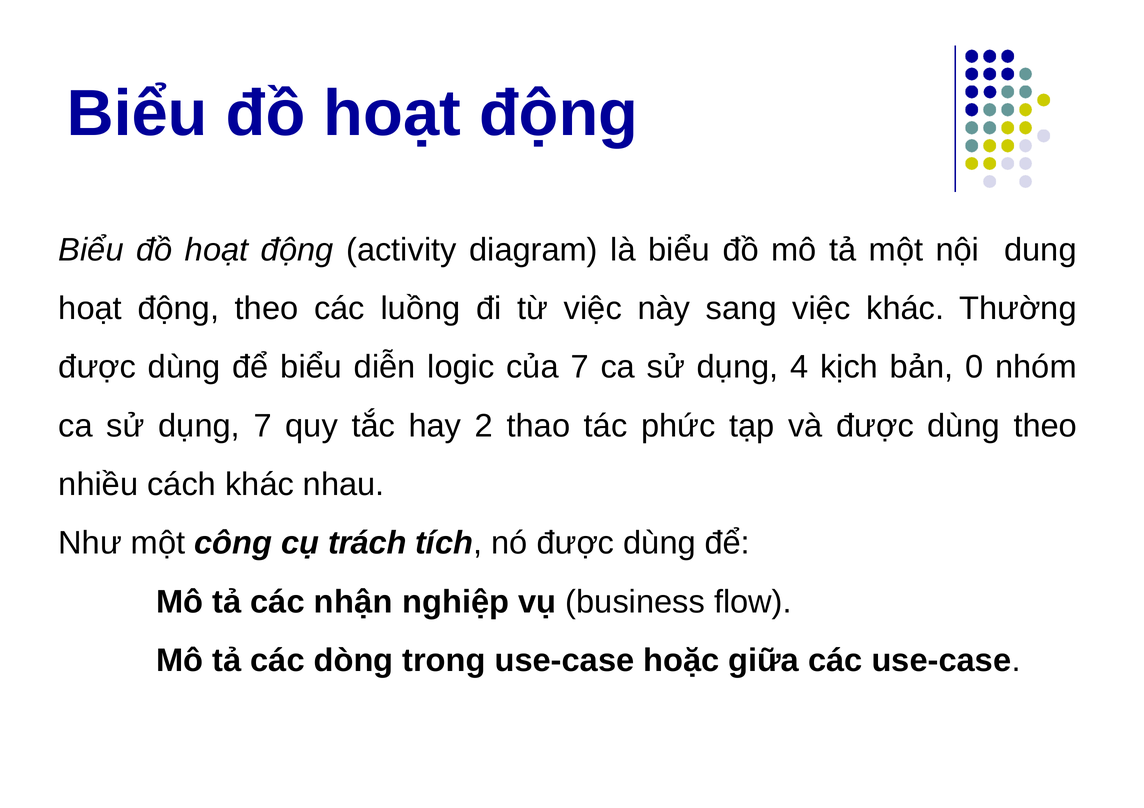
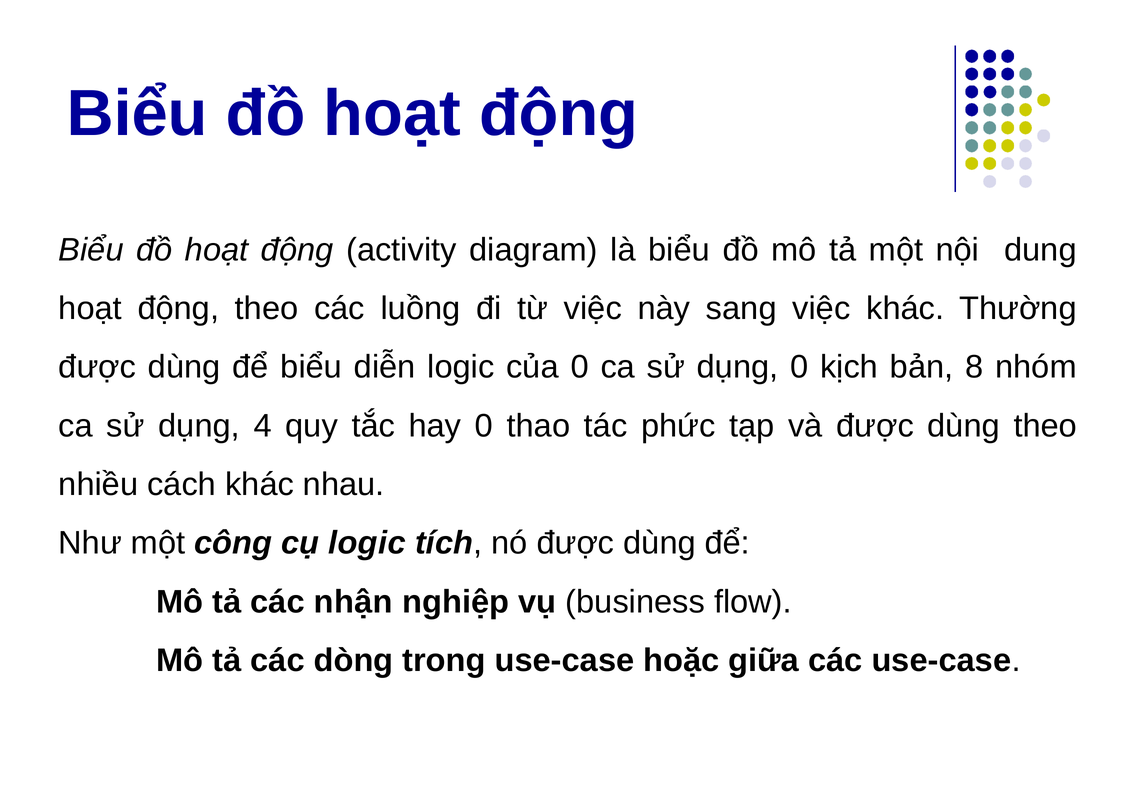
của 7: 7 -> 0
dụng 4: 4 -> 0
0: 0 -> 8
dụng 7: 7 -> 4
hay 2: 2 -> 0
cụ trách: trách -> logic
